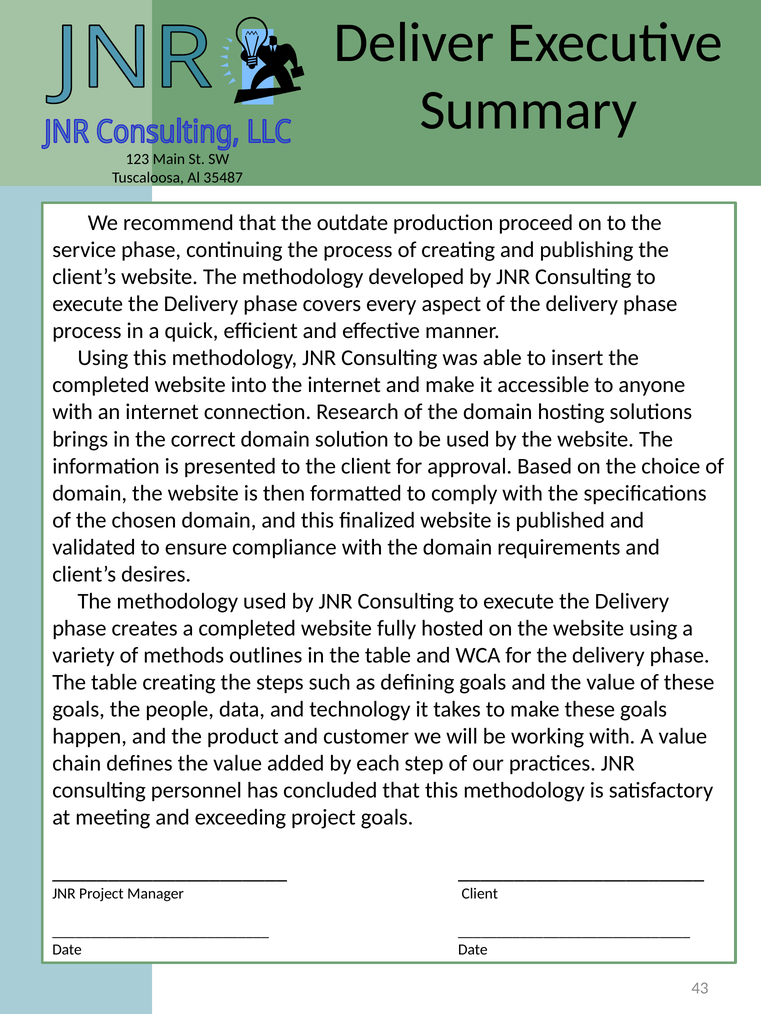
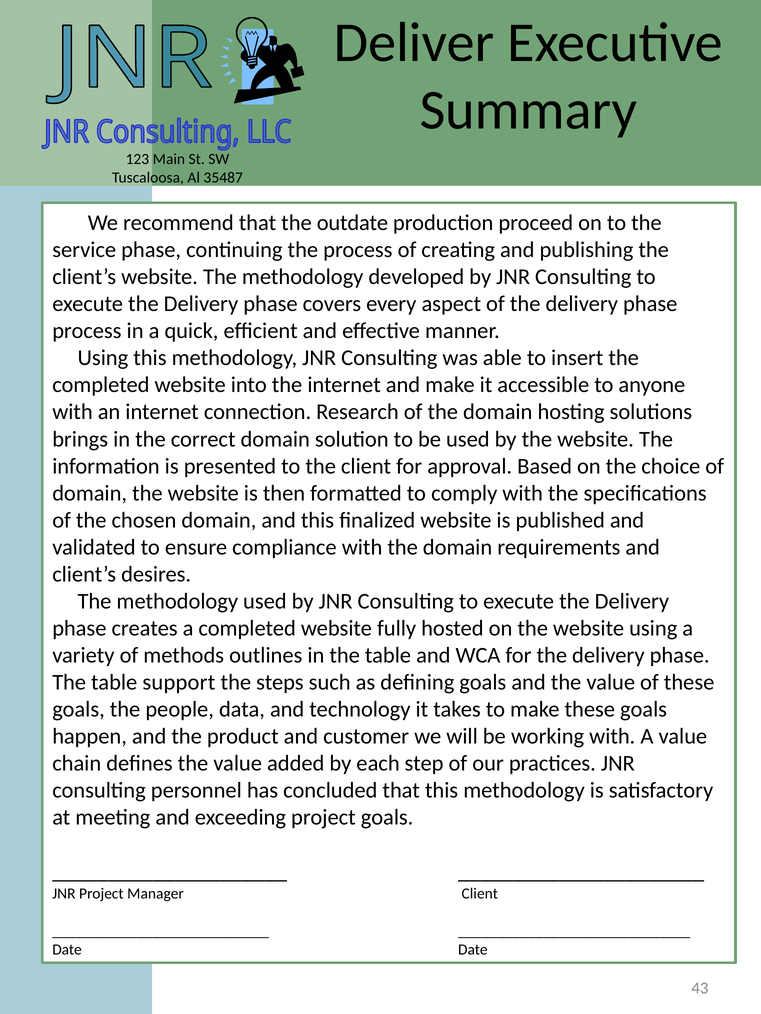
table creating: creating -> support
